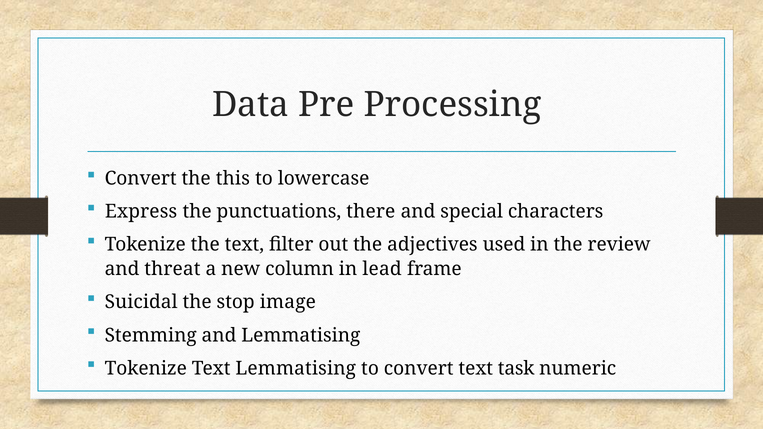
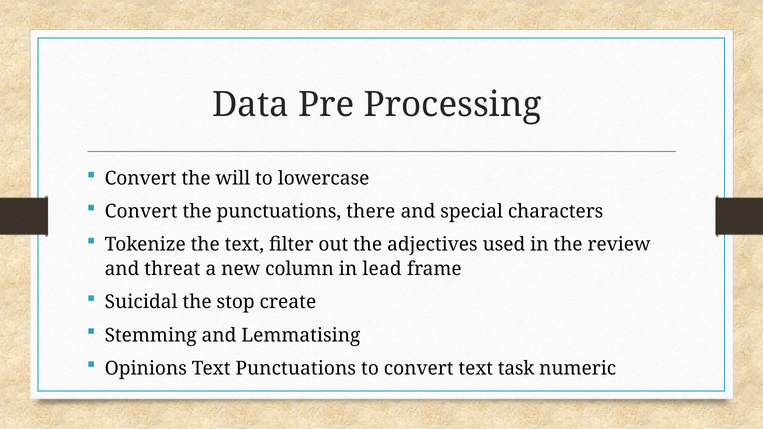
this: this -> will
Express at (141, 212): Express -> Convert
image: image -> create
Tokenize at (146, 368): Tokenize -> Opinions
Text Lemmatising: Lemmatising -> Punctuations
